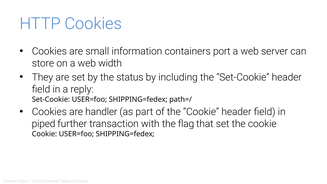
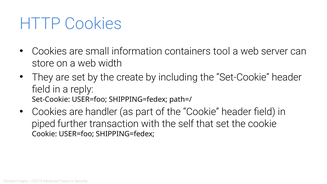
port: port -> tool
status: status -> create
flag: flag -> self
